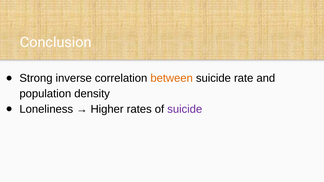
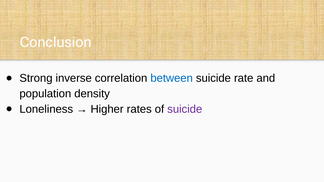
between colour: orange -> blue
